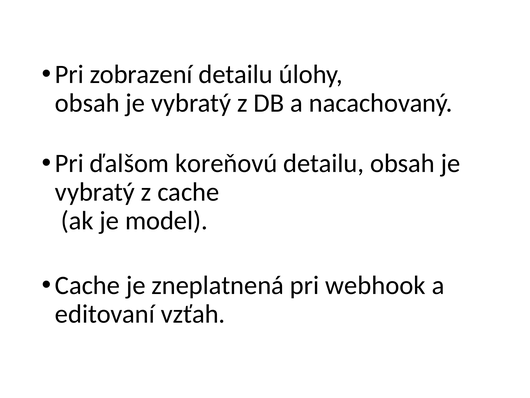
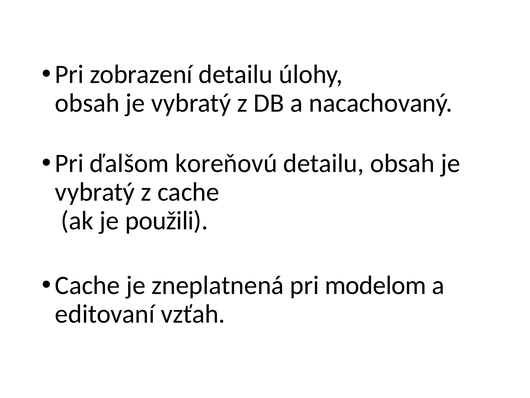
model: model -> použili
webhook: webhook -> modelom
